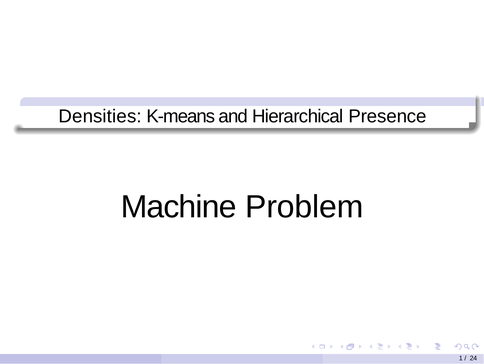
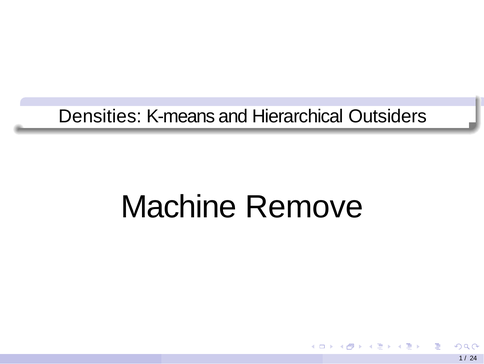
Presence: Presence -> Outsiders
Problem: Problem -> Remove
